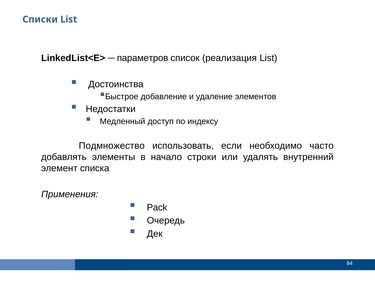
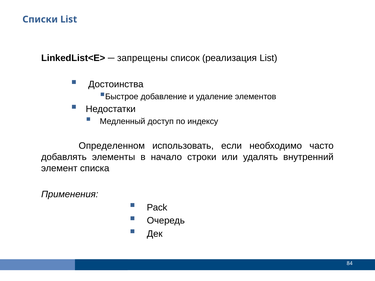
параметров: параметров -> запрещены
Подмножество: Подмножество -> Определенном
